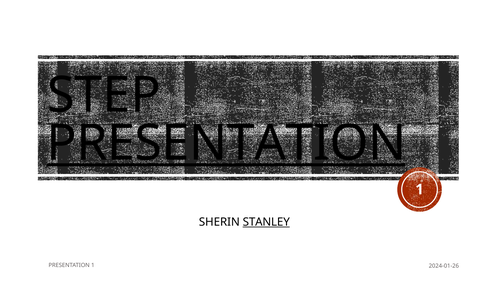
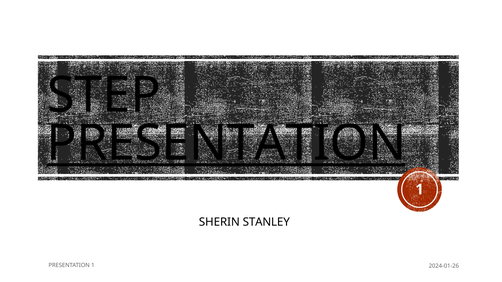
STANLEY underline: present -> none
